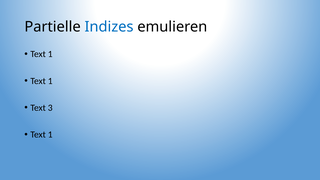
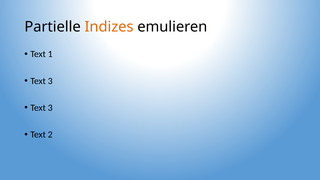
Indizes colour: blue -> orange
1 at (50, 81): 1 -> 3
1 at (50, 135): 1 -> 2
